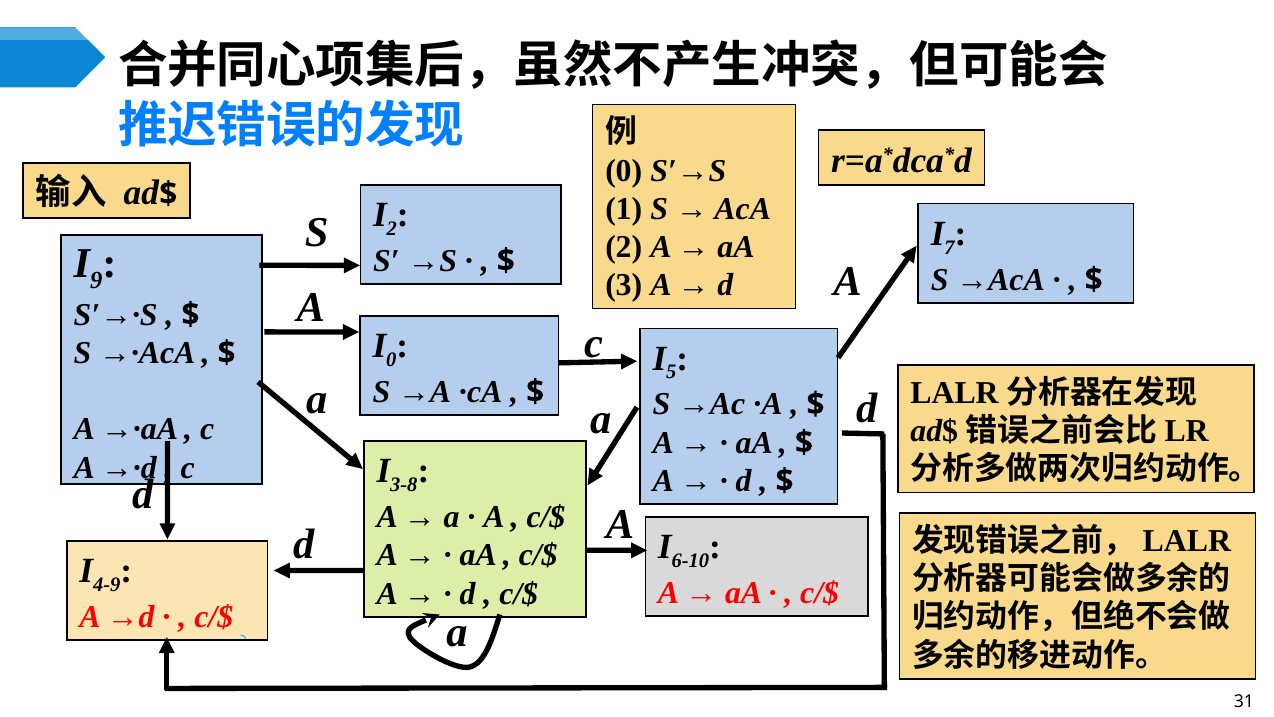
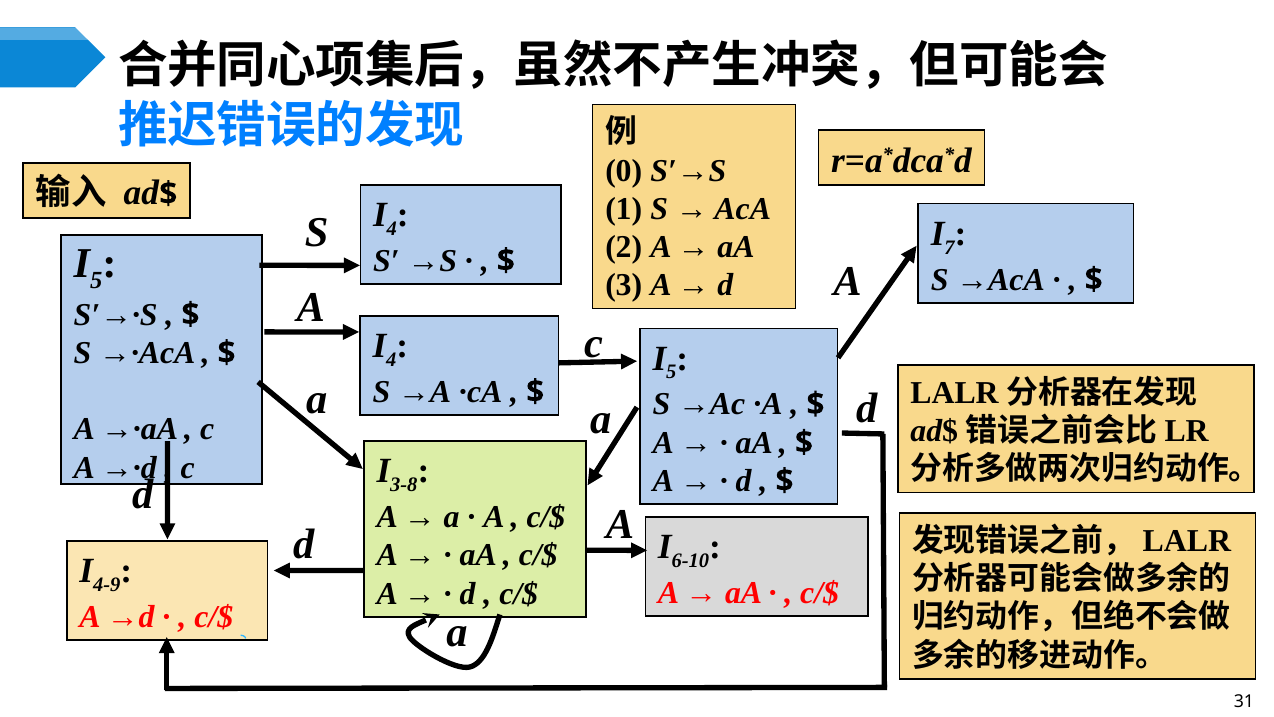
2 at (392, 228): 2 -> 4
9 at (96, 280): 9 -> 5
0 at (391, 359): 0 -> 4
